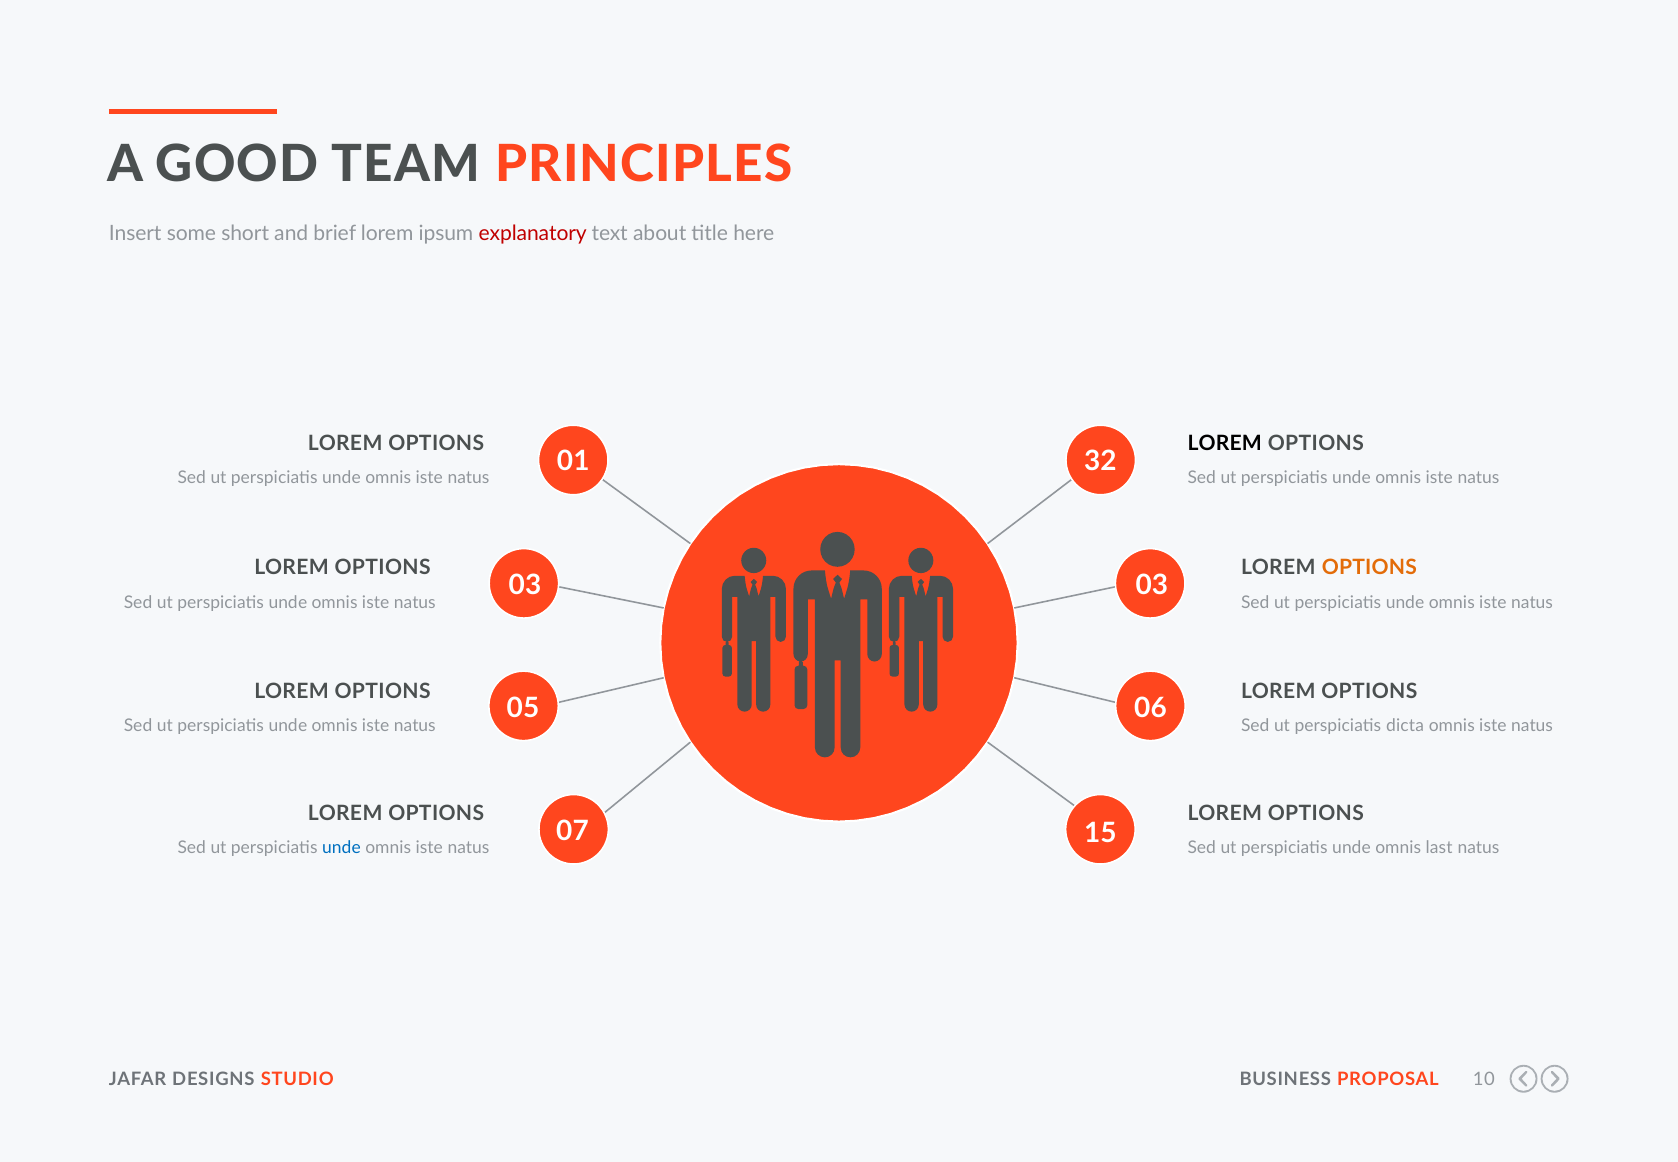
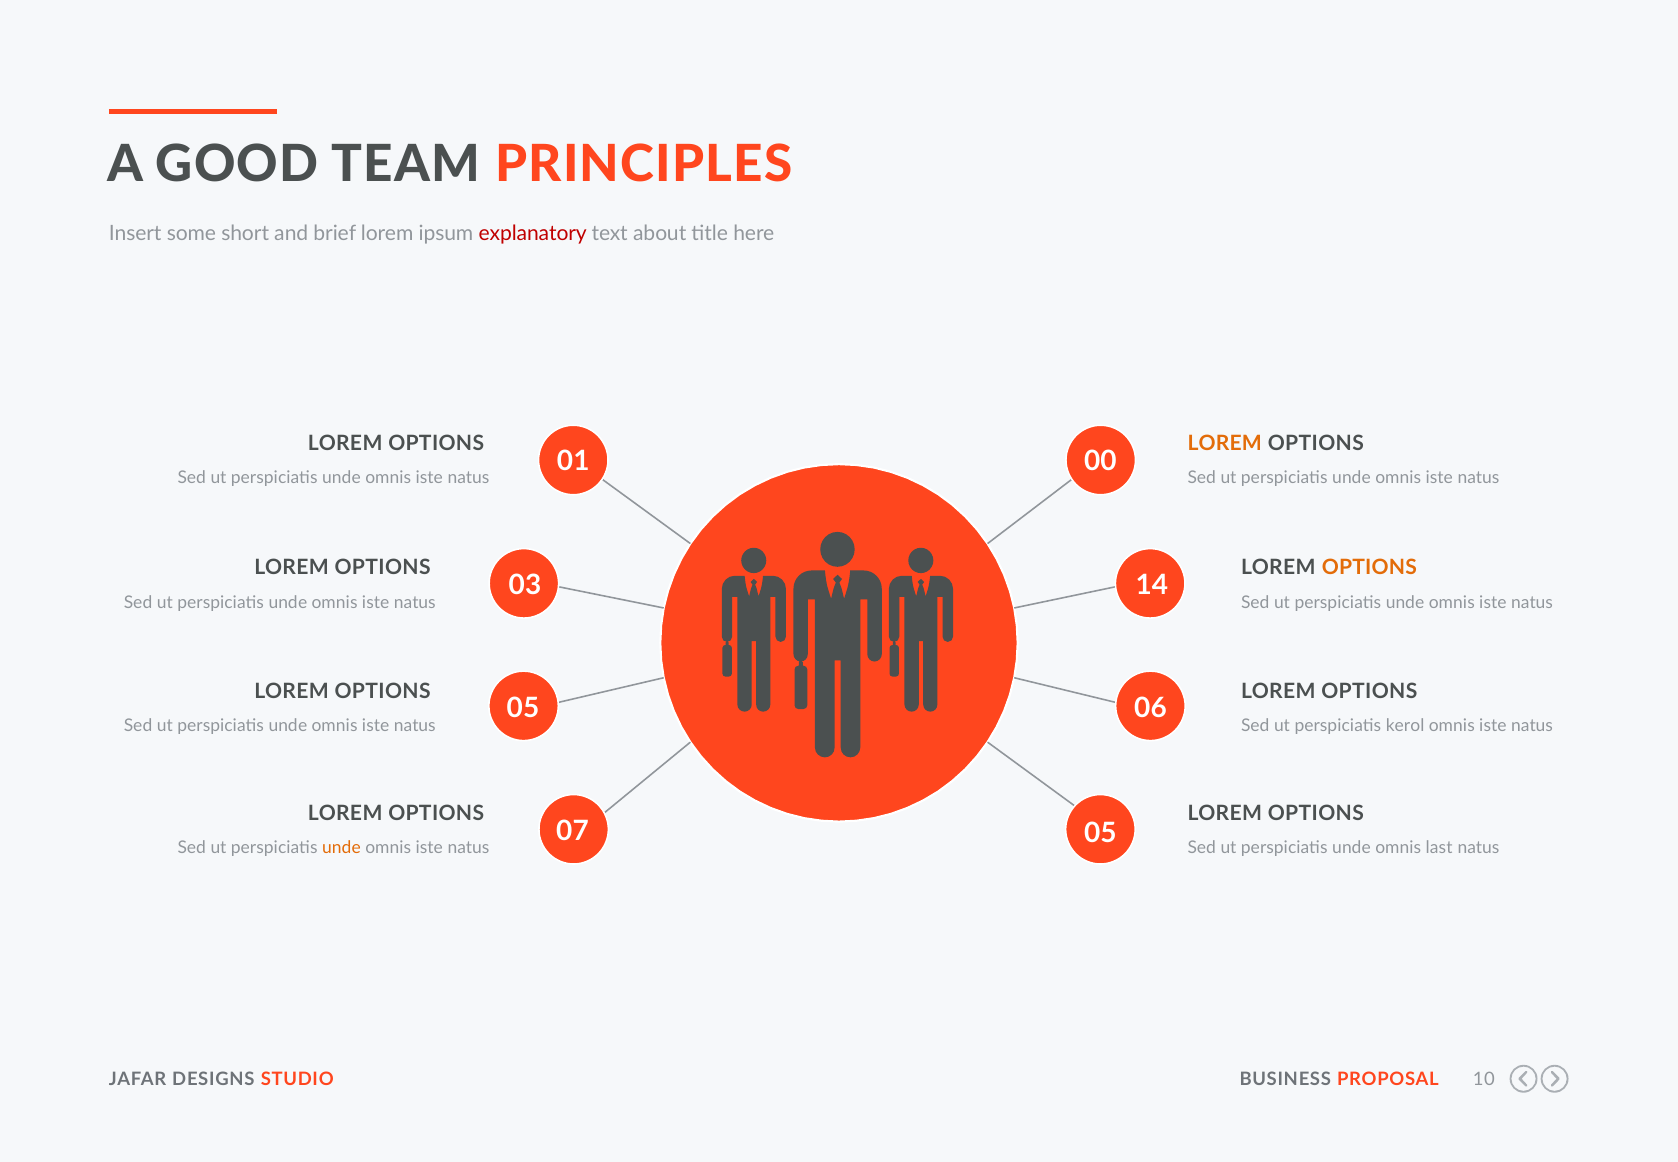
LOREM at (1225, 443) colour: black -> orange
32: 32 -> 00
03 03: 03 -> 14
dicta: dicta -> kerol
07 15: 15 -> 05
unde at (341, 848) colour: blue -> orange
